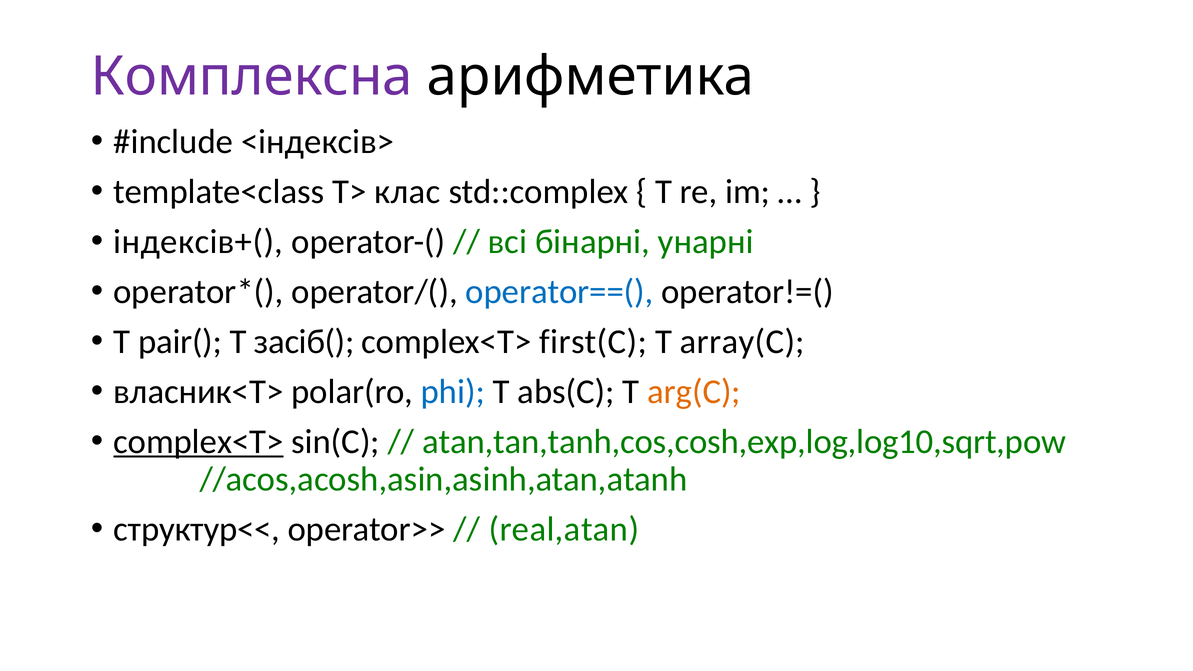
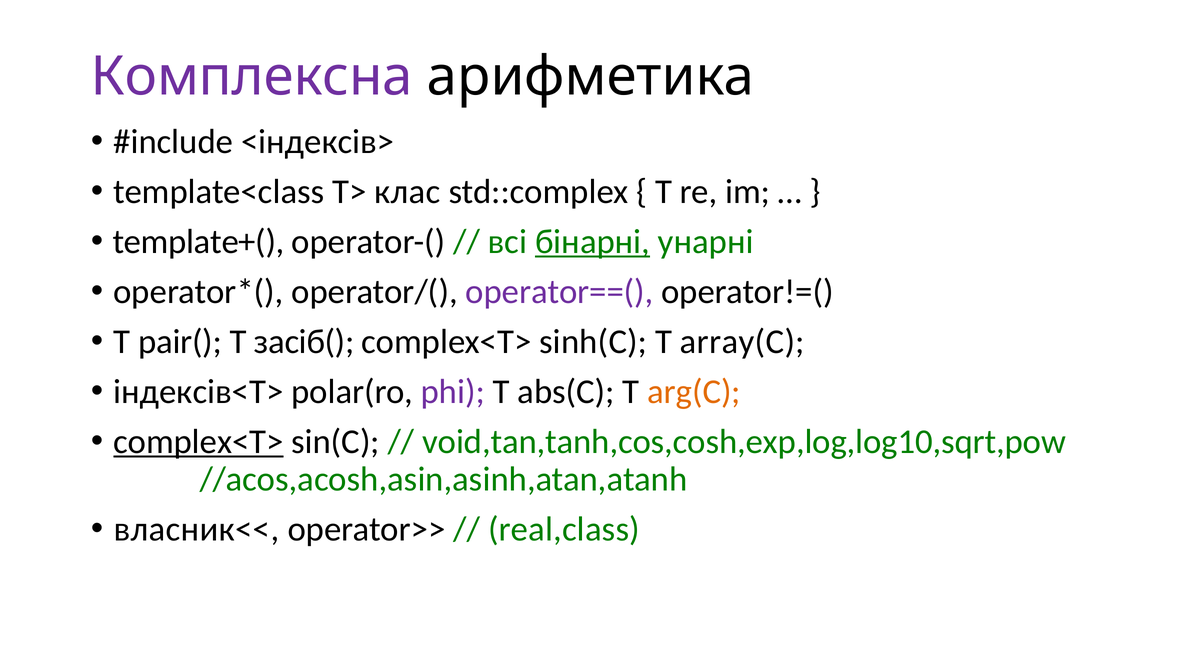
індексів+(: індексів+( -> template+(
бінарні underline: none -> present
operator==( colour: blue -> purple
first(C: first(C -> sinh(C
власник<T>: власник<T> -> індексів<T>
phi colour: blue -> purple
atan,tan,tanh,cos,cosh,exp,log,log10,sqrt,pow: atan,tan,tanh,cos,cosh,exp,log,log10,sqrt,pow -> void,tan,tanh,cos,cosh,exp,log,log10,sqrt,pow
структур<<: структур<< -> власник<<
real,atan: real,atan -> real,class
